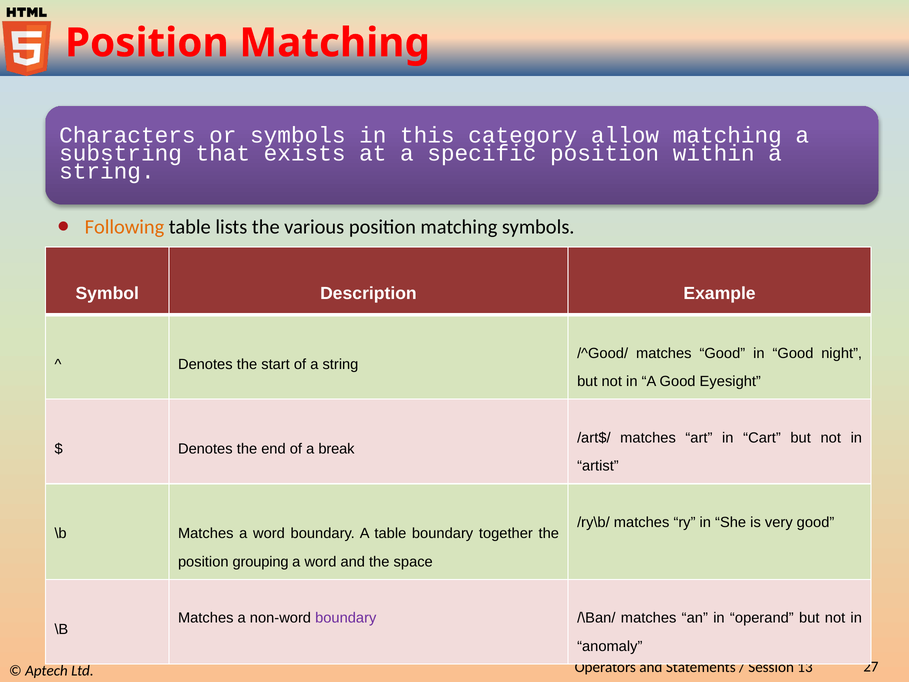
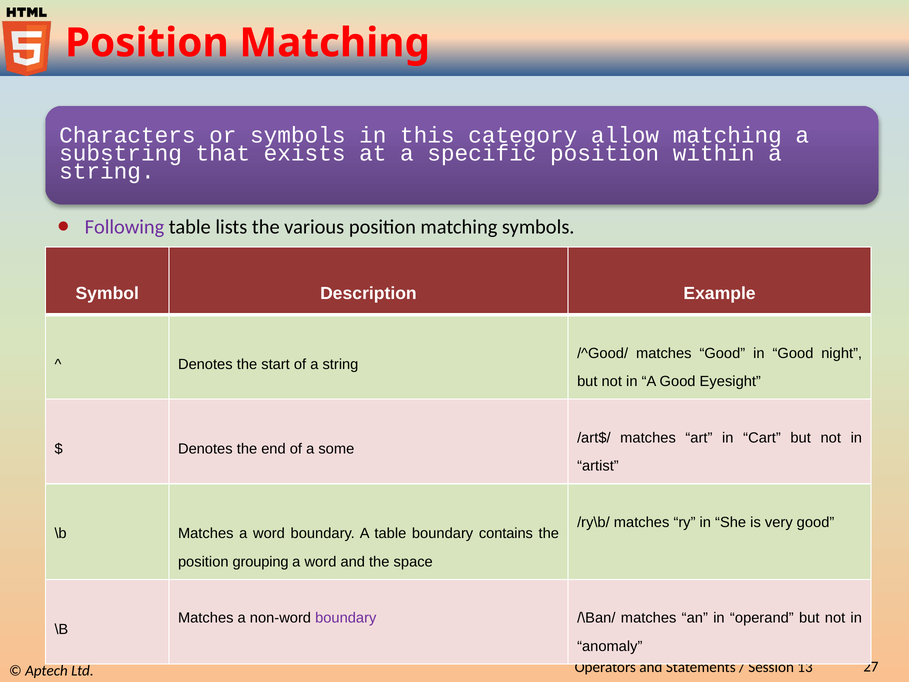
Following colour: orange -> purple
break: break -> some
together: together -> contains
